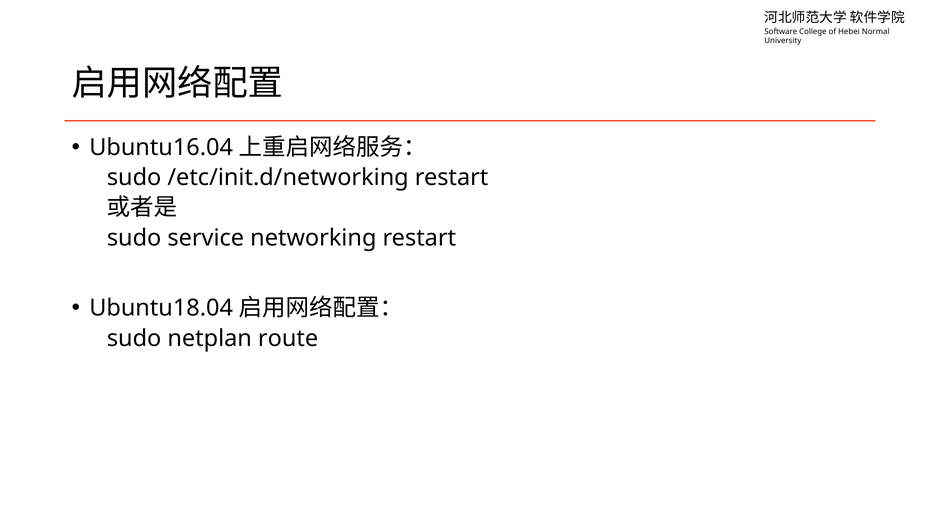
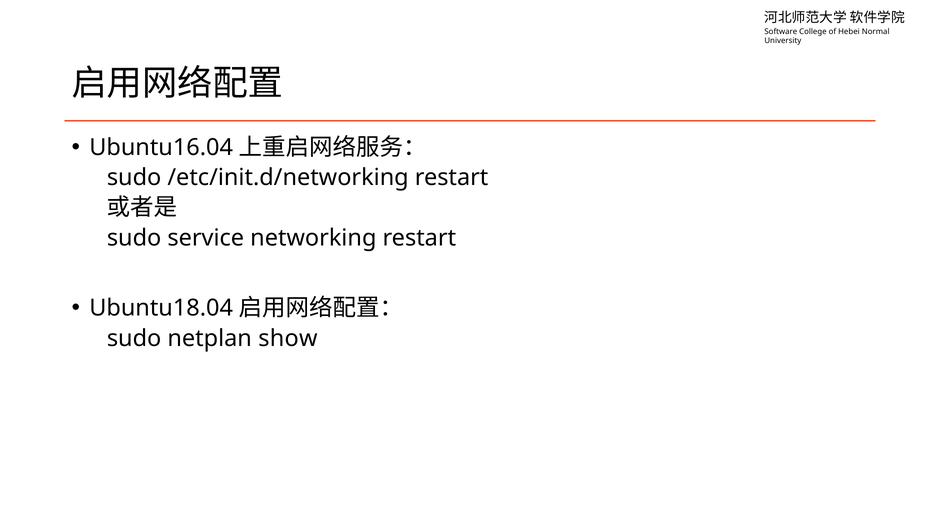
route: route -> show
